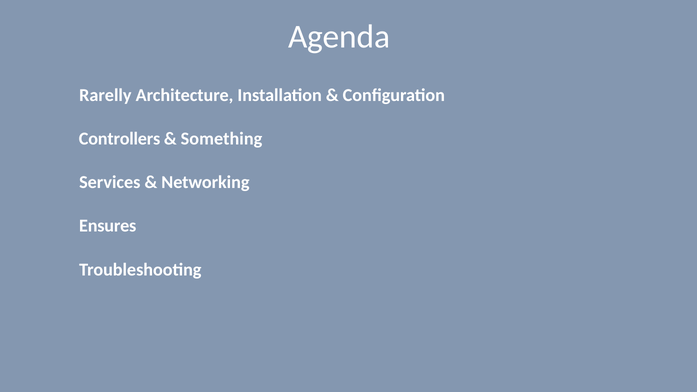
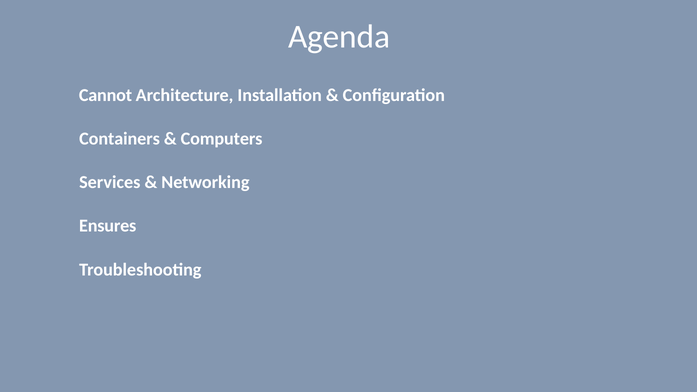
Rarelly: Rarelly -> Cannot
Controllers: Controllers -> Containers
Something: Something -> Computers
